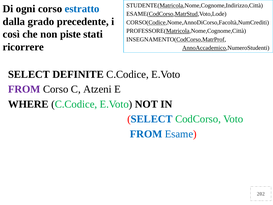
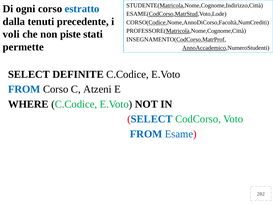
grado: grado -> tenuti
così: così -> voli
ricorrere: ricorrere -> permette
FROM at (24, 89) colour: purple -> blue
